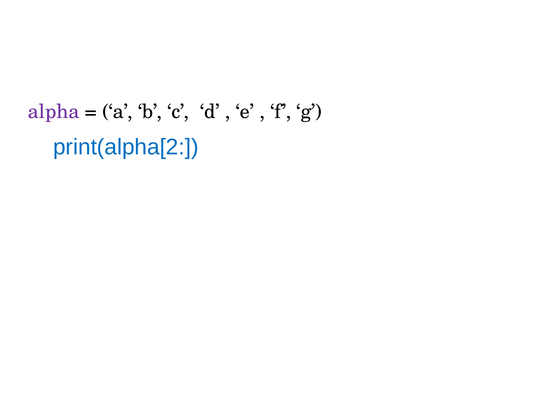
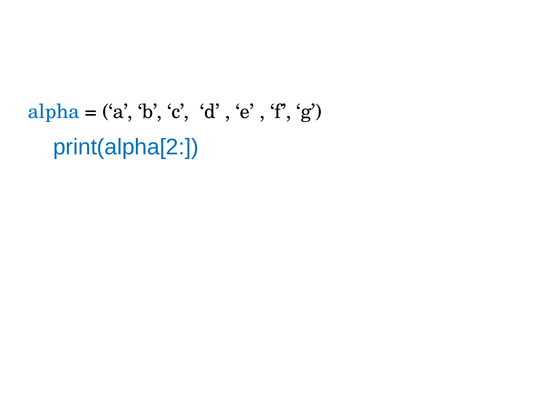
alpha colour: purple -> blue
